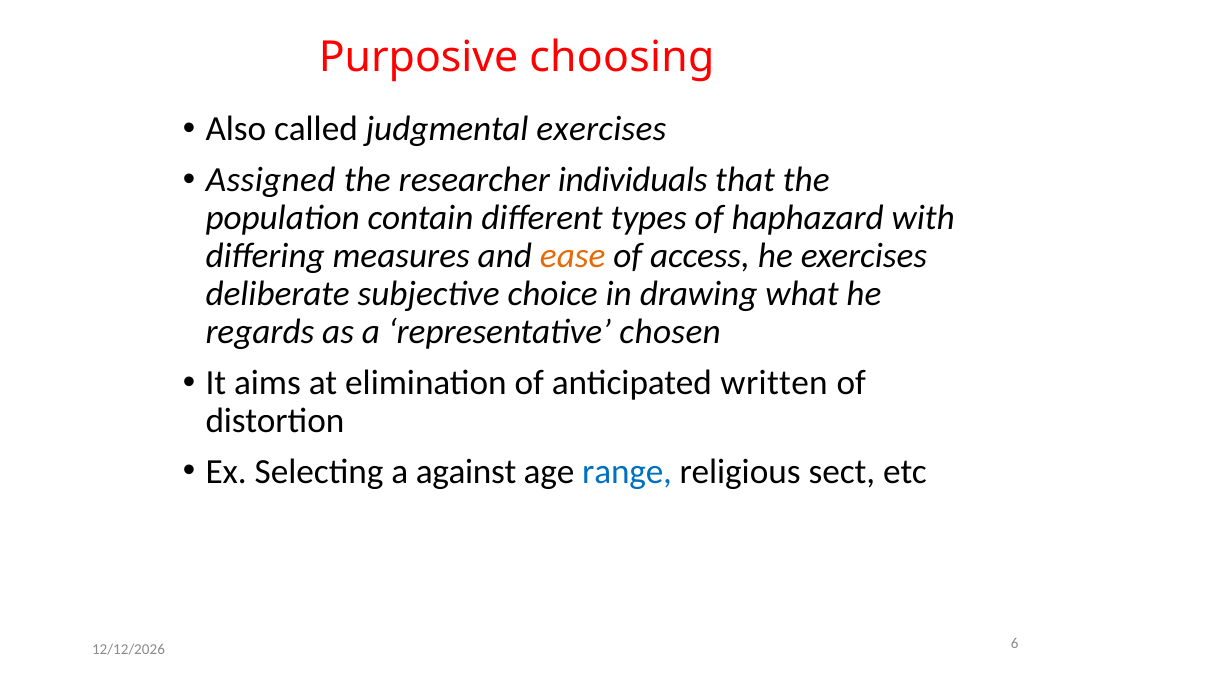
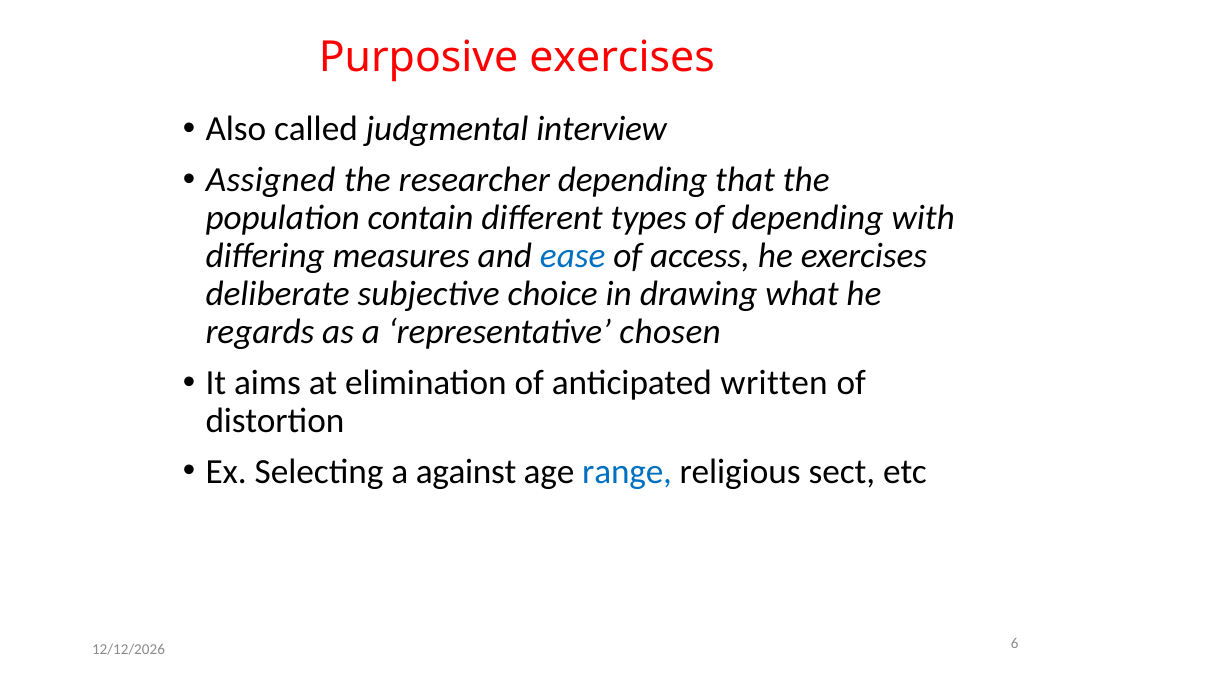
Purposive choosing: choosing -> exercises
judgmental exercises: exercises -> interview
researcher individuals: individuals -> depending
of haphazard: haphazard -> depending
ease colour: orange -> blue
